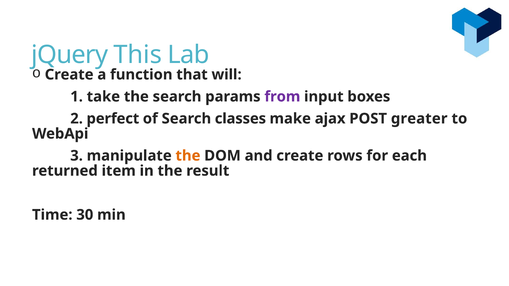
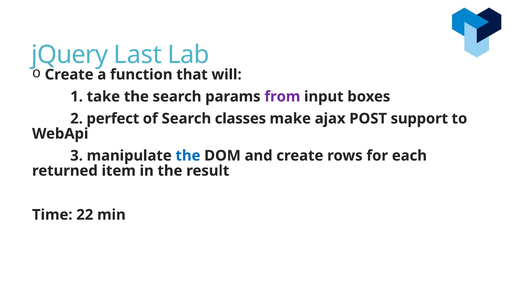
This: This -> Last
greater: greater -> support
the at (188, 156) colour: orange -> blue
30: 30 -> 22
